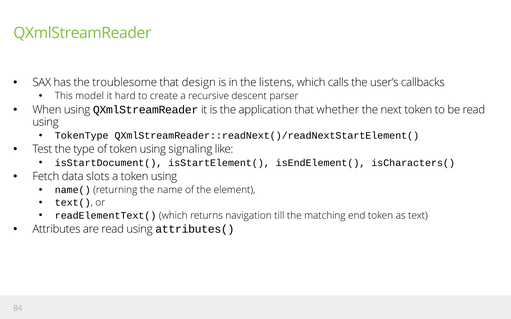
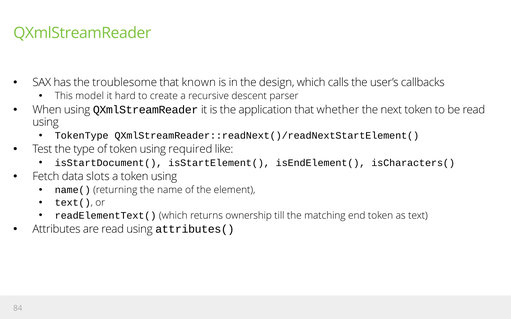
design: design -> known
listens: listens -> design
signaling: signaling -> required
navigation: navigation -> ownership
